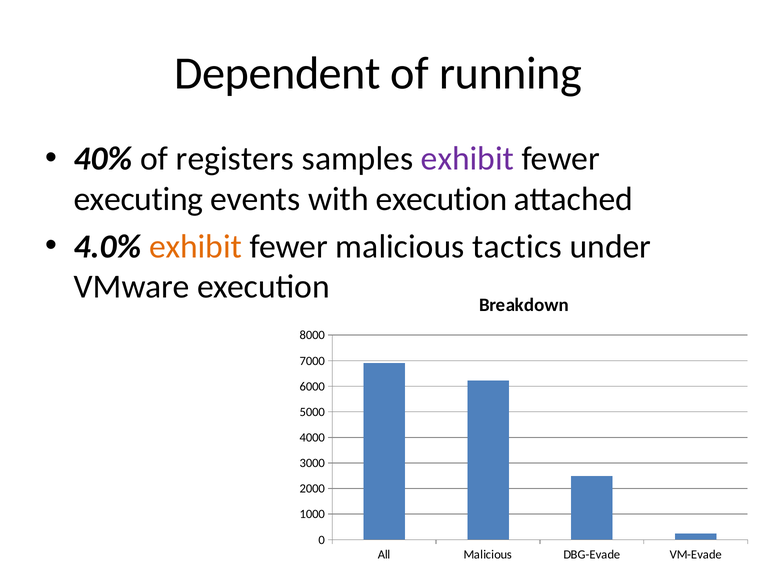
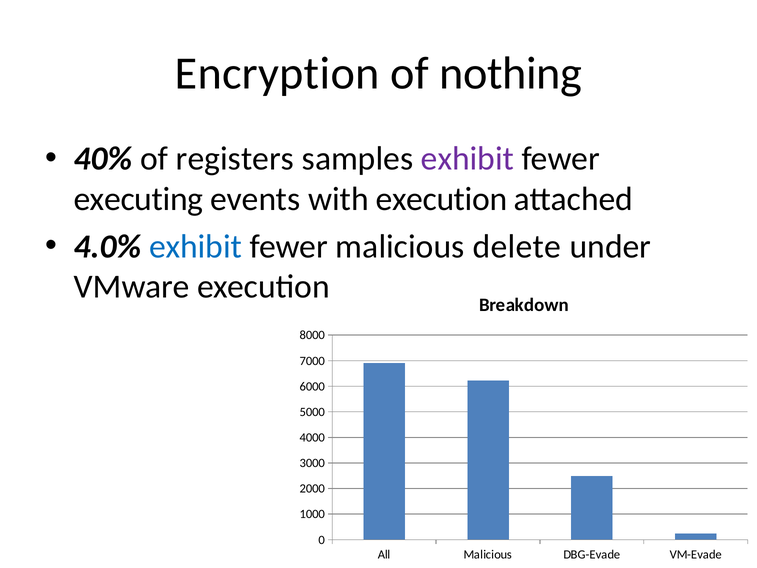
Dependent: Dependent -> Encryption
running: running -> nothing
exhibit at (195, 246) colour: orange -> blue
tactics: tactics -> delete
